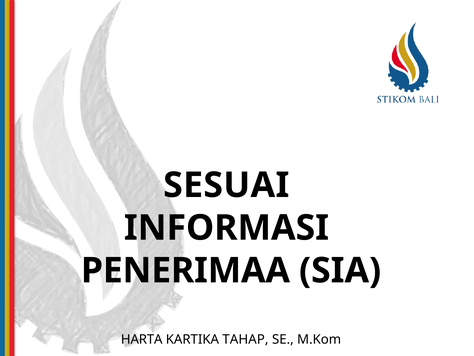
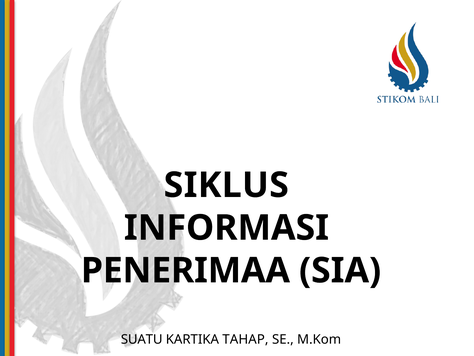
SESUAI: SESUAI -> SIKLUS
HARTA: HARTA -> SUATU
